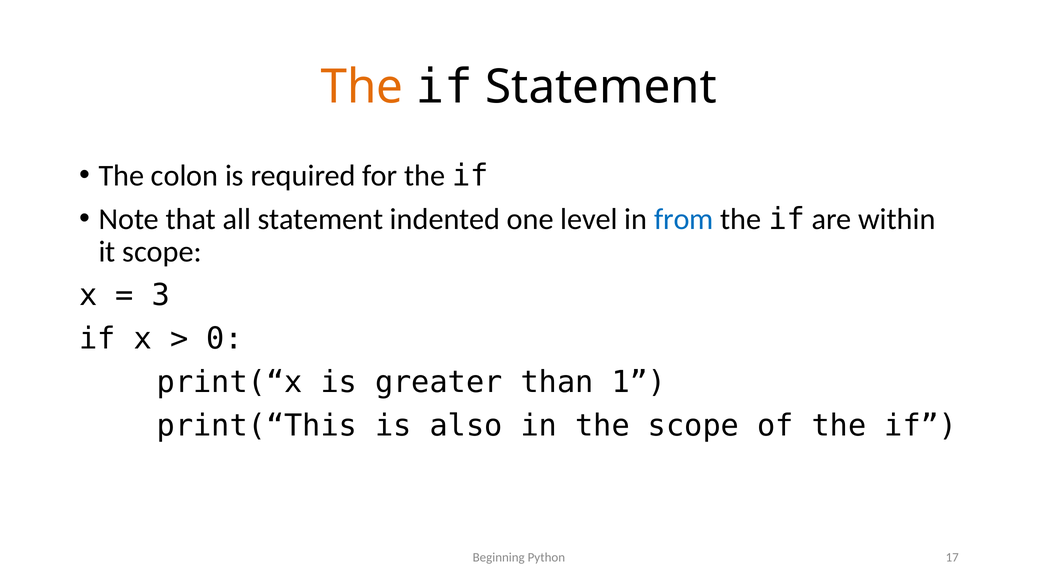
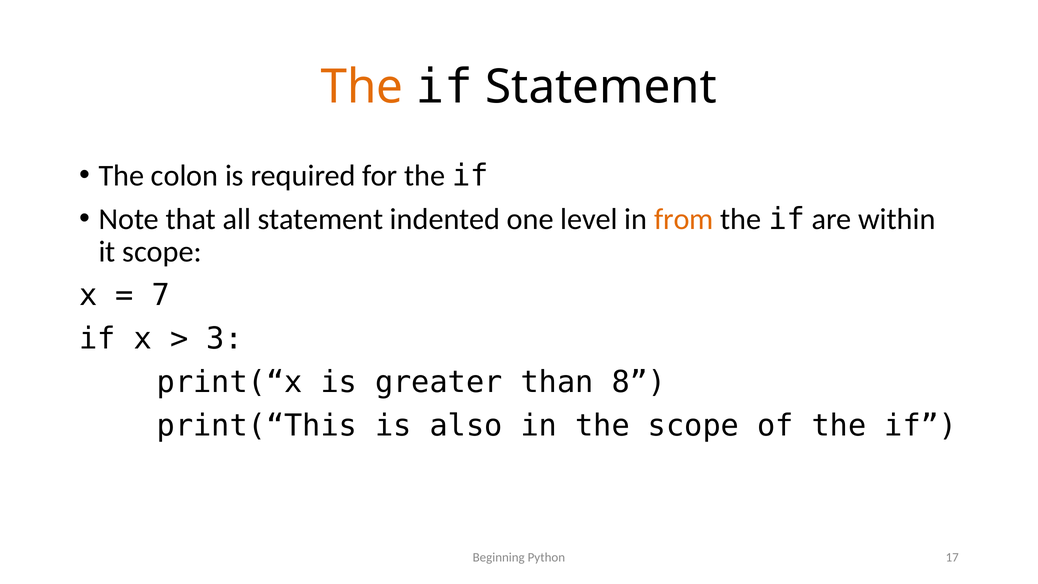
from colour: blue -> orange
3: 3 -> 7
0: 0 -> 3
1: 1 -> 8
